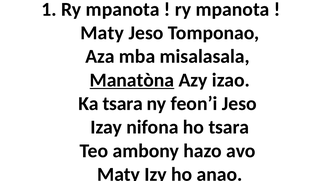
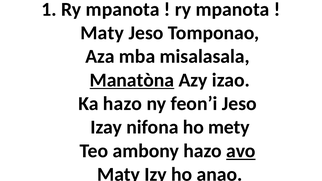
Ka tsara: tsara -> hazo
ho tsara: tsara -> mety
avo underline: none -> present
